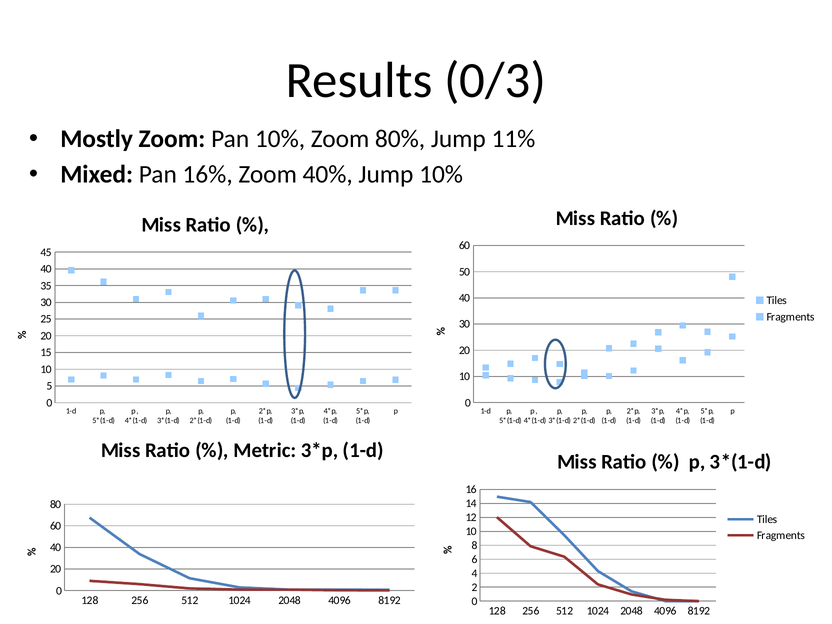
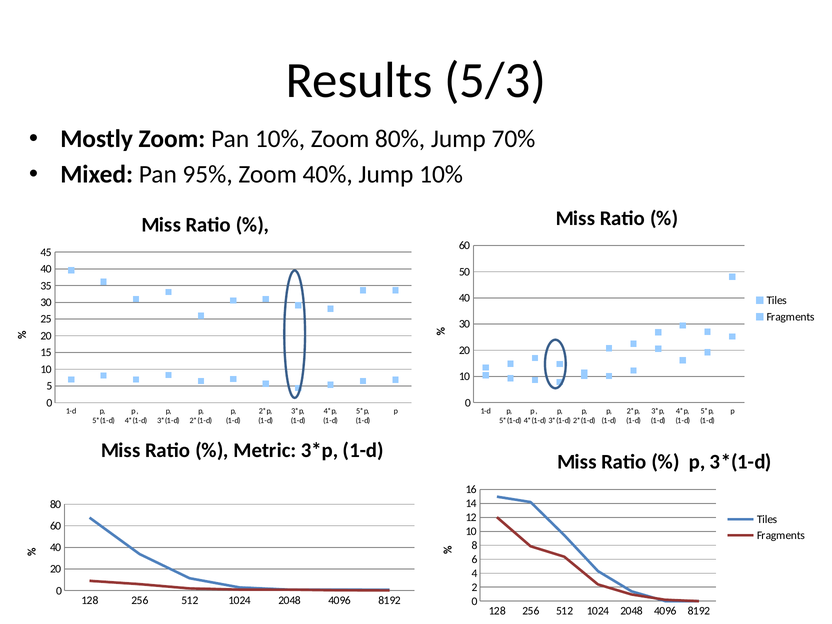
0/3: 0/3 -> 5/3
11%: 11% -> 70%
16%: 16% -> 95%
